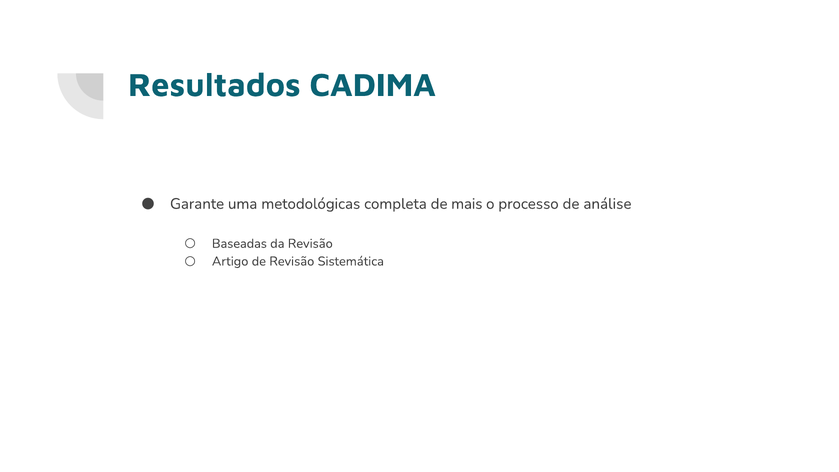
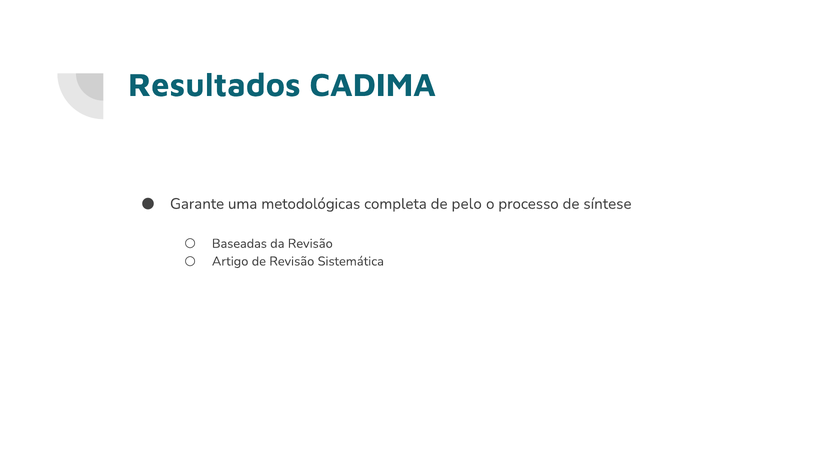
mais: mais -> pelo
análise: análise -> síntese
